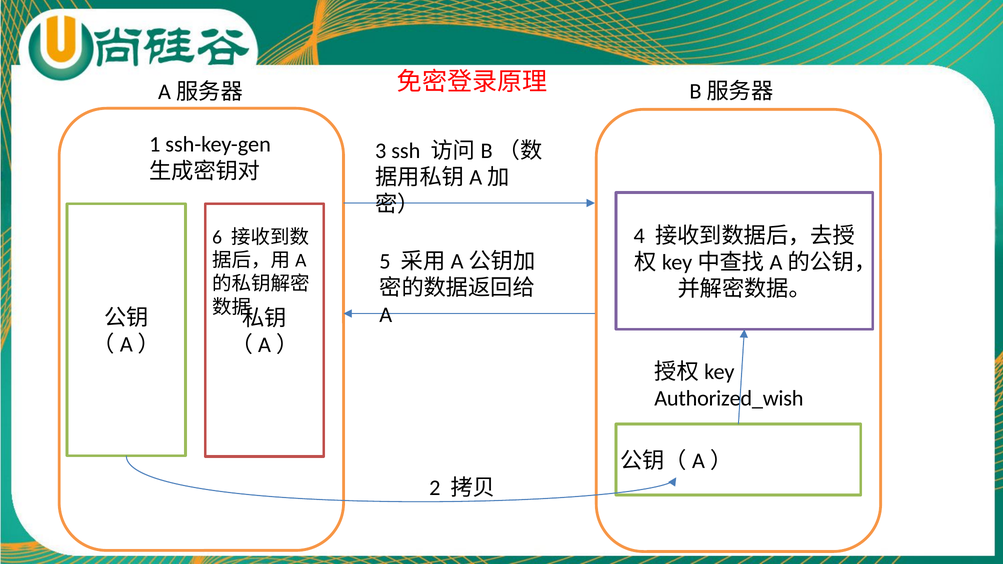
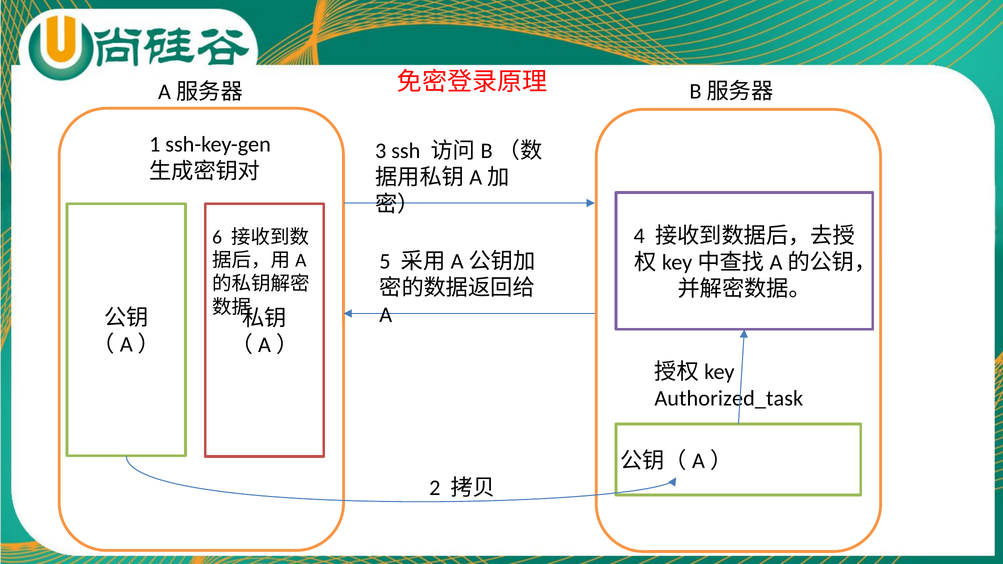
Authorized_wish: Authorized_wish -> Authorized_task
